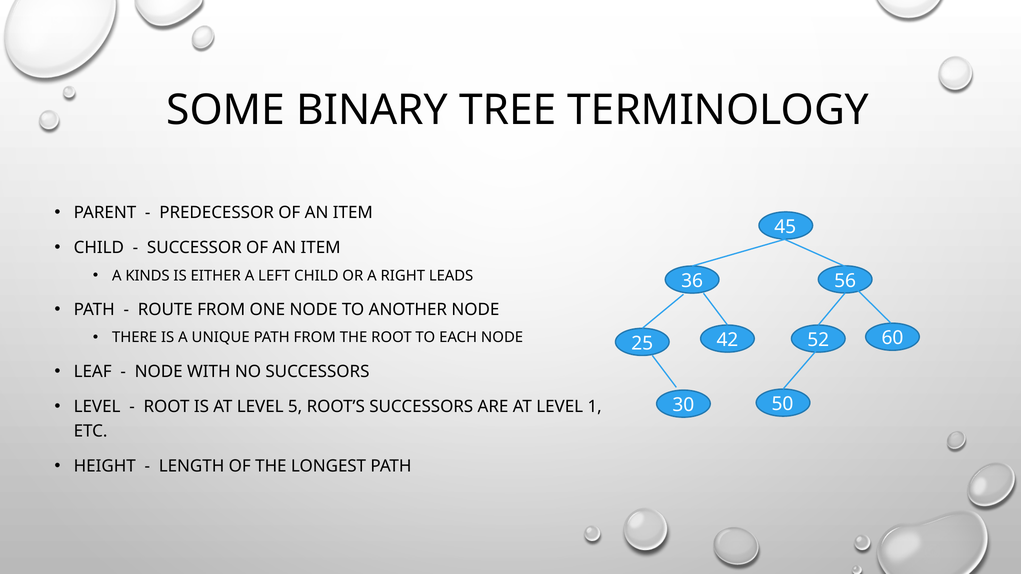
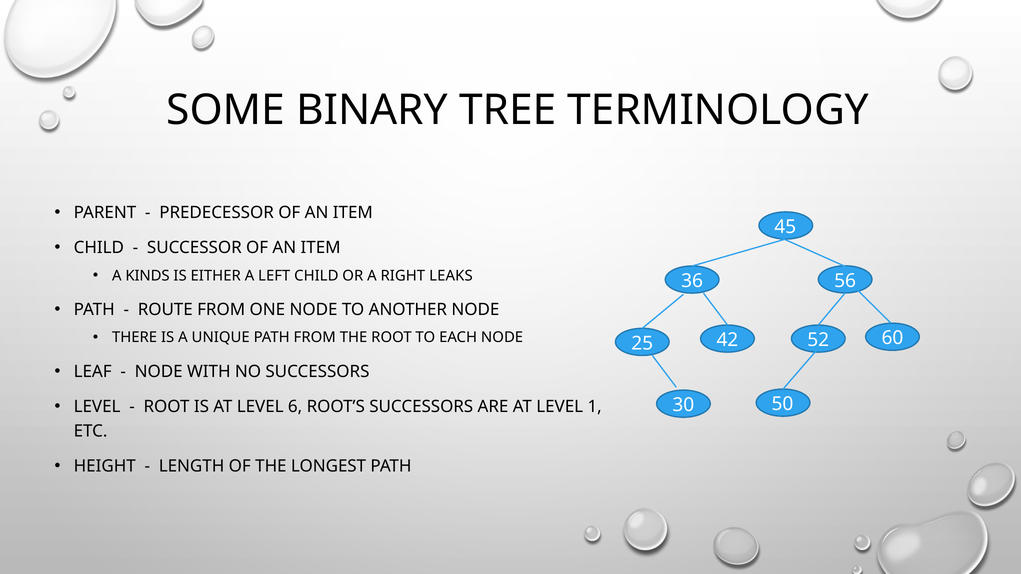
LEADS: LEADS -> LEAKS
5: 5 -> 6
